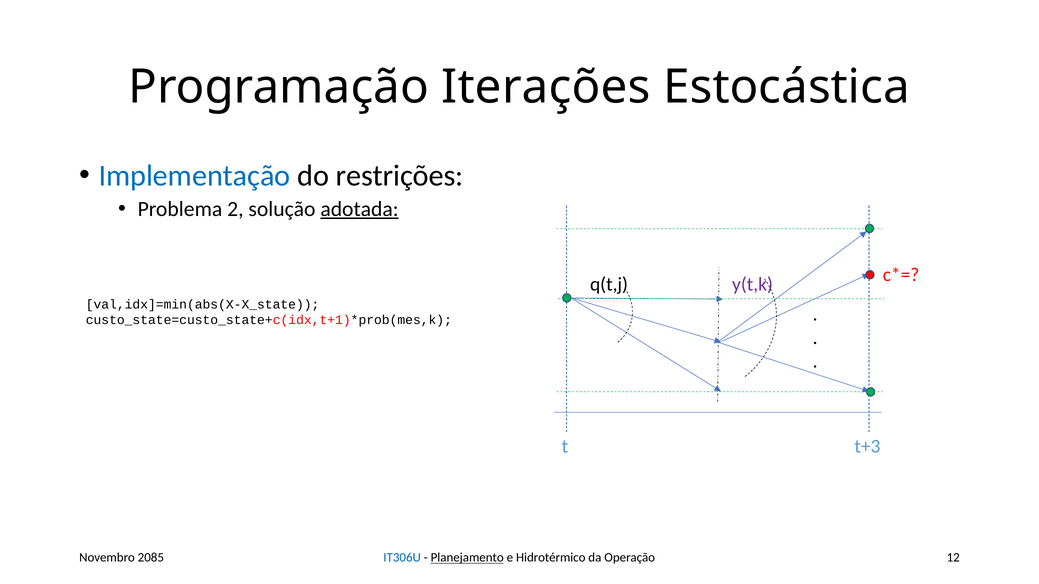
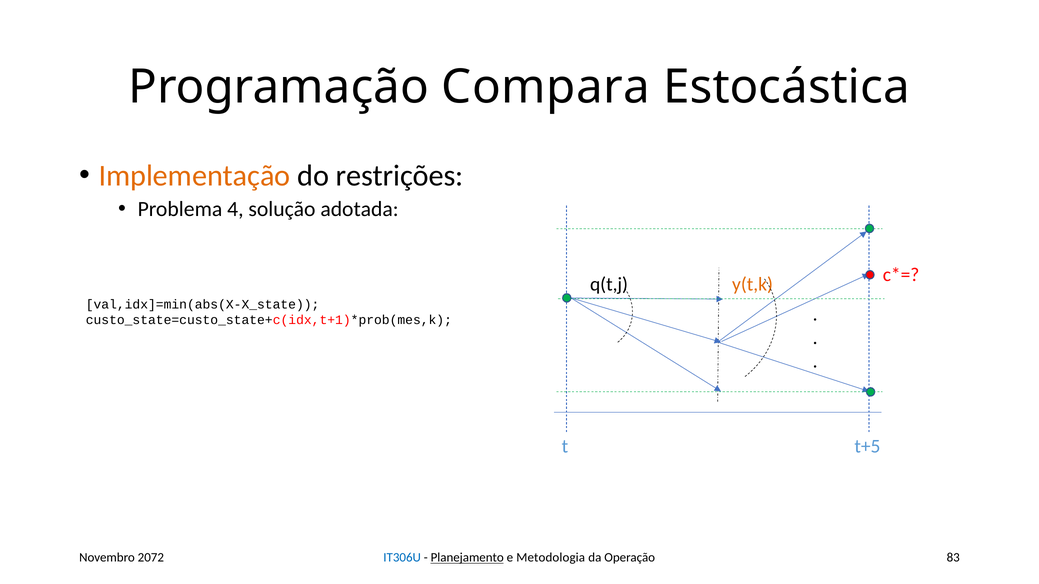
Iterações: Iterações -> Compara
Implementação colour: blue -> orange
2: 2 -> 4
adotada underline: present -> none
y(t,k colour: purple -> orange
t+3: t+3 -> t+5
Hidrotérmico: Hidrotérmico -> Metodologia
12: 12 -> 83
2085: 2085 -> 2072
